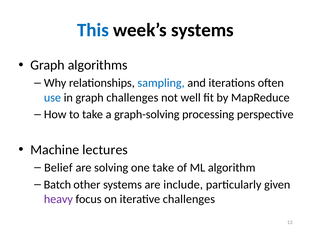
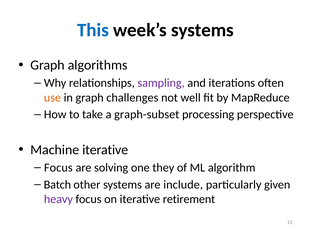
sampling colour: blue -> purple
use colour: blue -> orange
graph-solving: graph-solving -> graph-subset
Machine lectures: lectures -> iterative
Belief at (58, 168): Belief -> Focus
one take: take -> they
iterative challenges: challenges -> retirement
